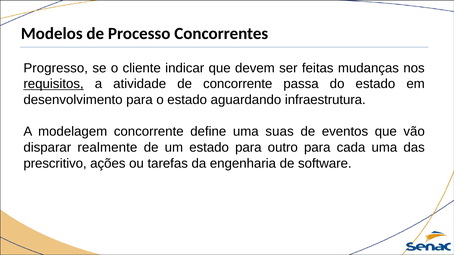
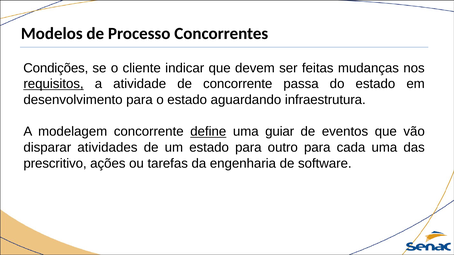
Progresso: Progresso -> Condições
define underline: none -> present
suas: suas -> guiar
realmente: realmente -> atividades
